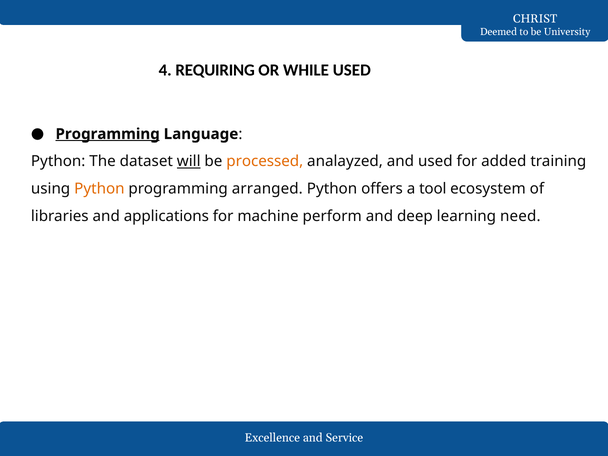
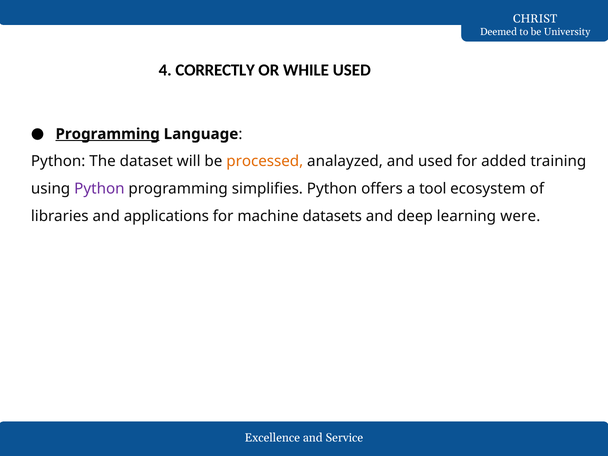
REQUIRING: REQUIRING -> CORRECTLY
will underline: present -> none
Python at (99, 189) colour: orange -> purple
arranged: arranged -> simplifies
perform: perform -> datasets
need: need -> were
